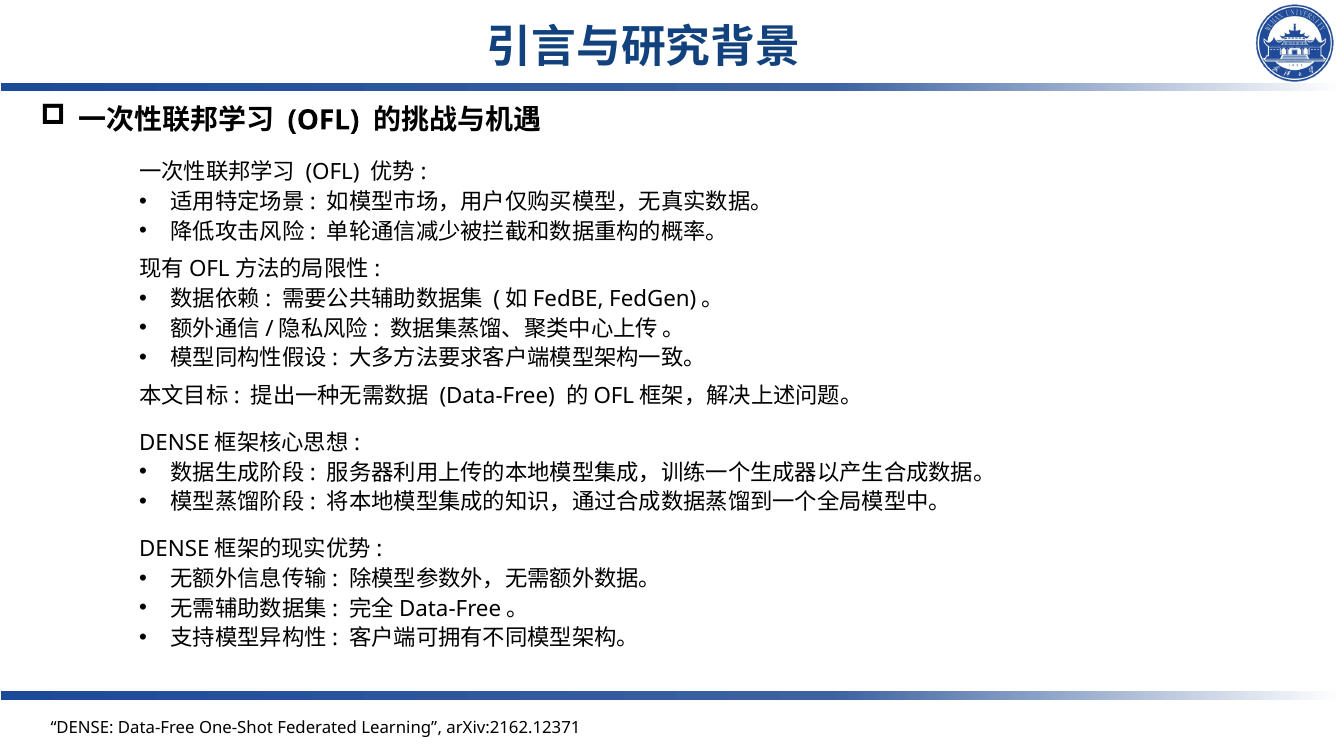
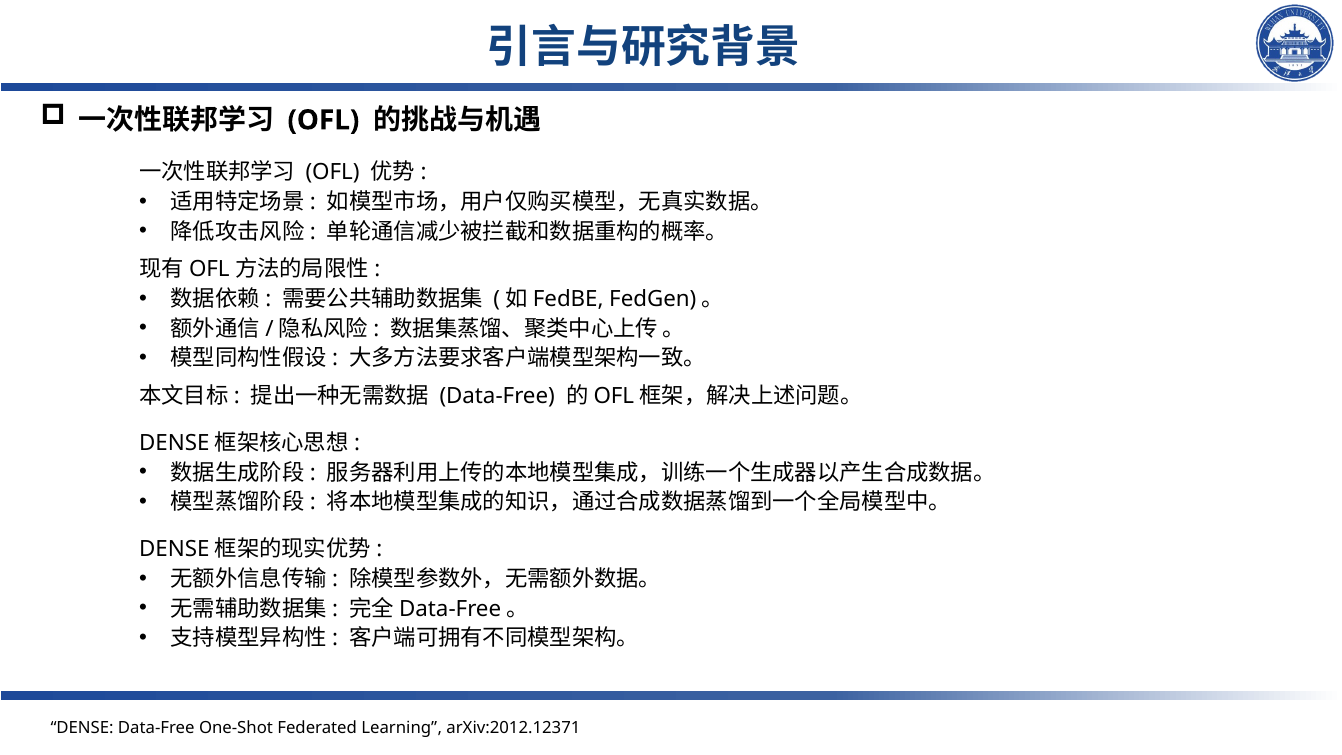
arXiv:2162.12371: arXiv:2162.12371 -> arXiv:2012.12371
